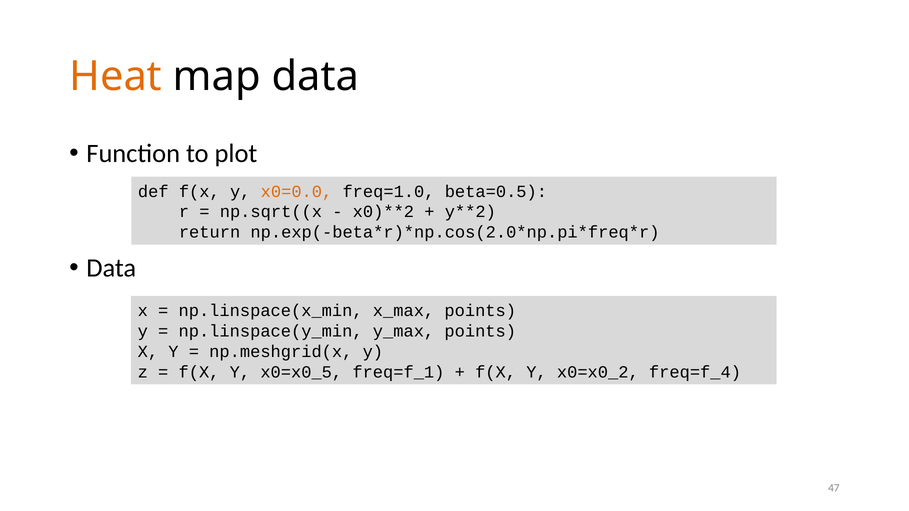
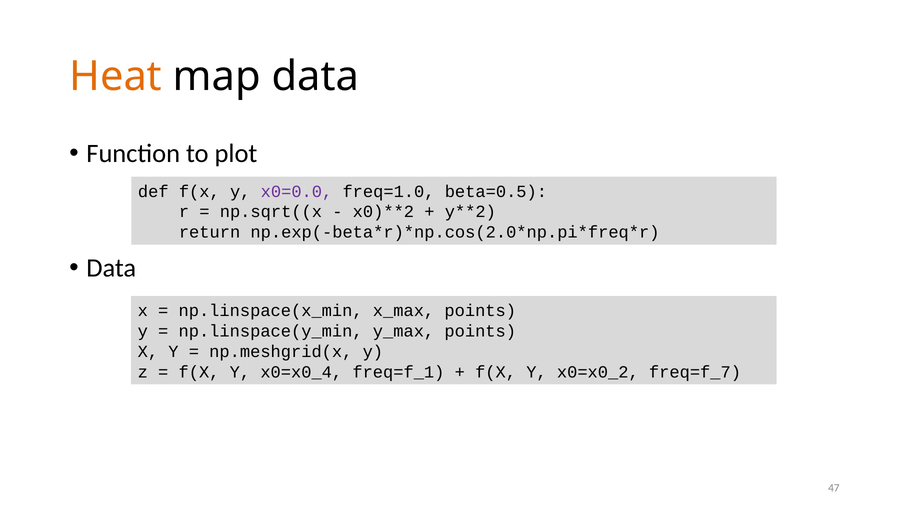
x0=0.0 colour: orange -> purple
x0=x0_5: x0=x0_5 -> x0=x0_4
freq=f_4: freq=f_4 -> freq=f_7
